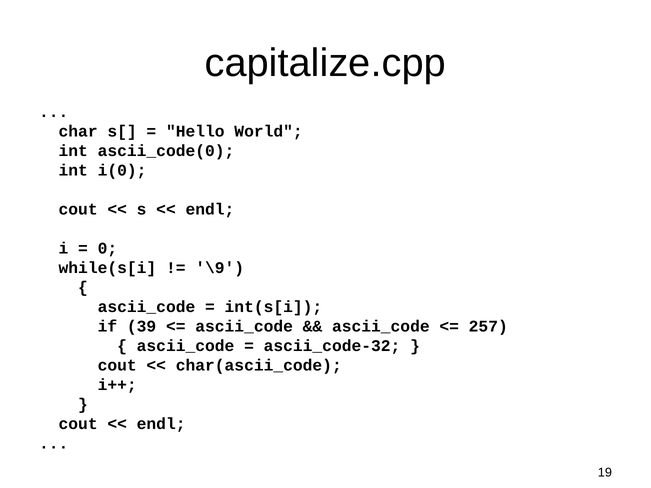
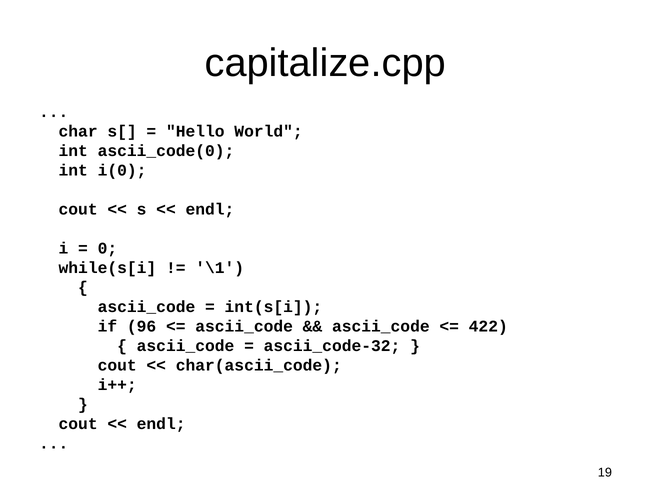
\9: \9 -> \1
39: 39 -> 96
257: 257 -> 422
